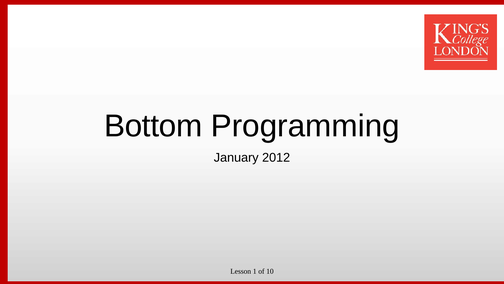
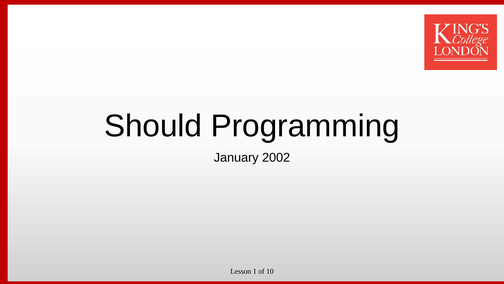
Bottom: Bottom -> Should
2012: 2012 -> 2002
